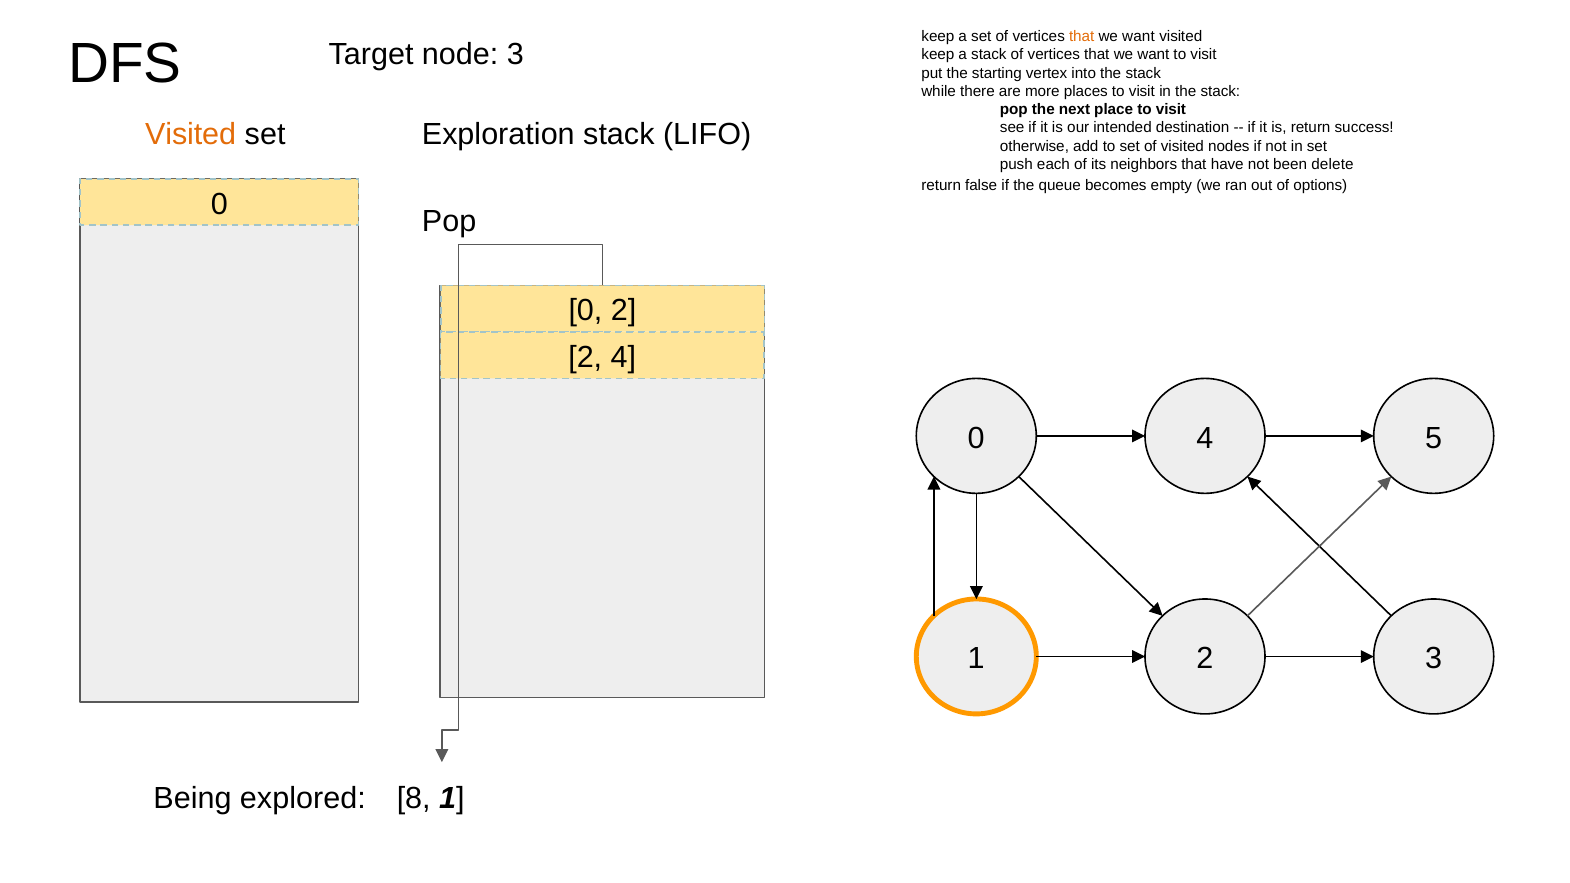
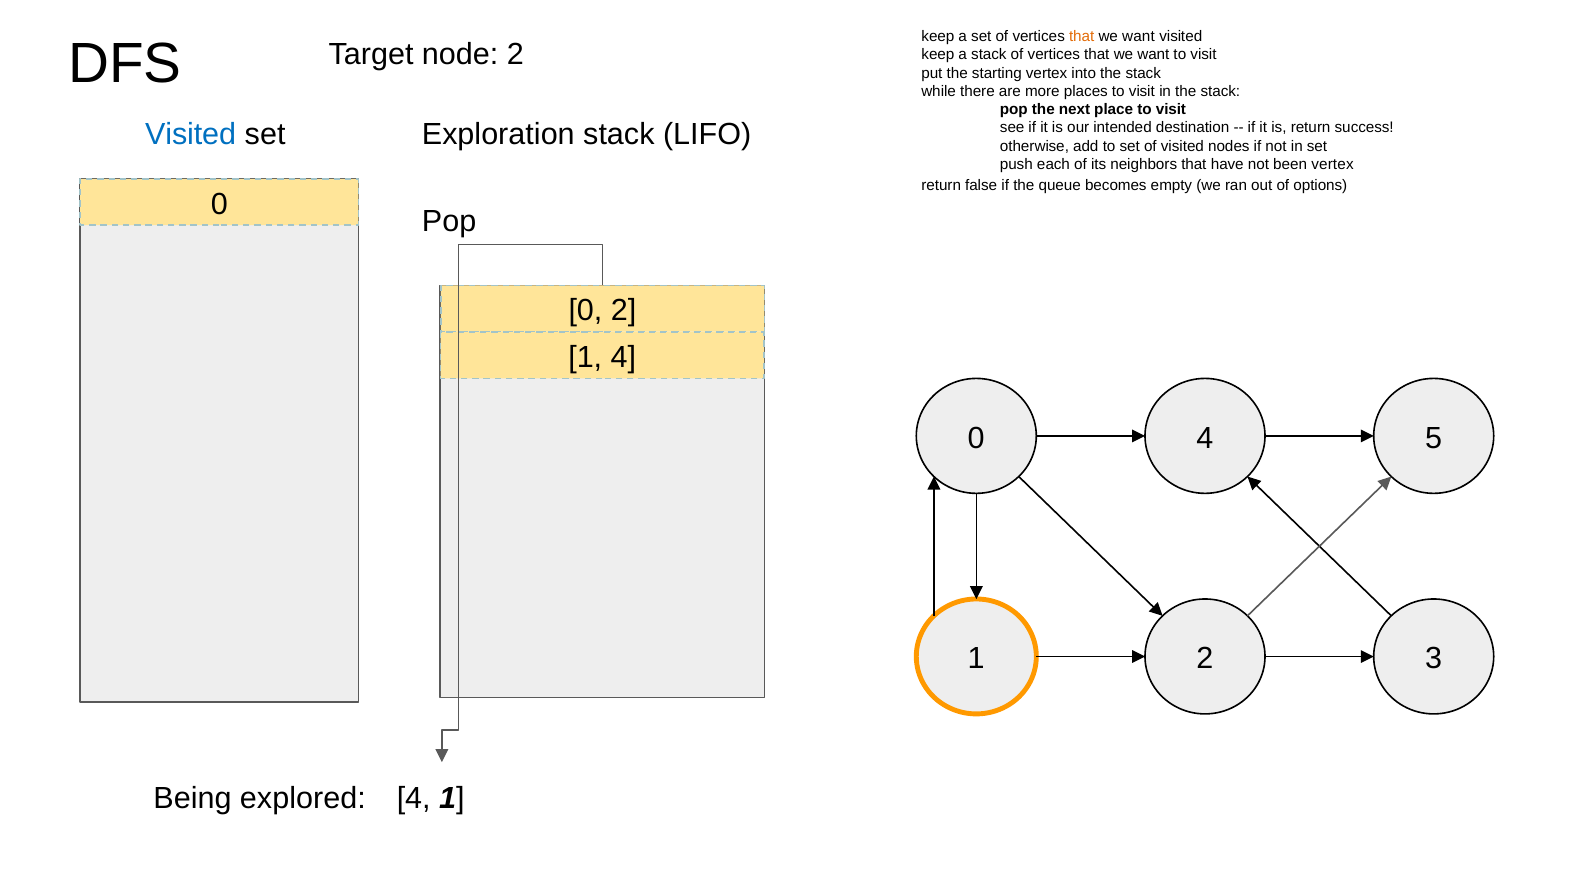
node 3: 3 -> 2
Visited at (191, 135) colour: orange -> blue
been delete: delete -> vertex
2 at (585, 357): 2 -> 1
8 at (414, 798): 8 -> 4
